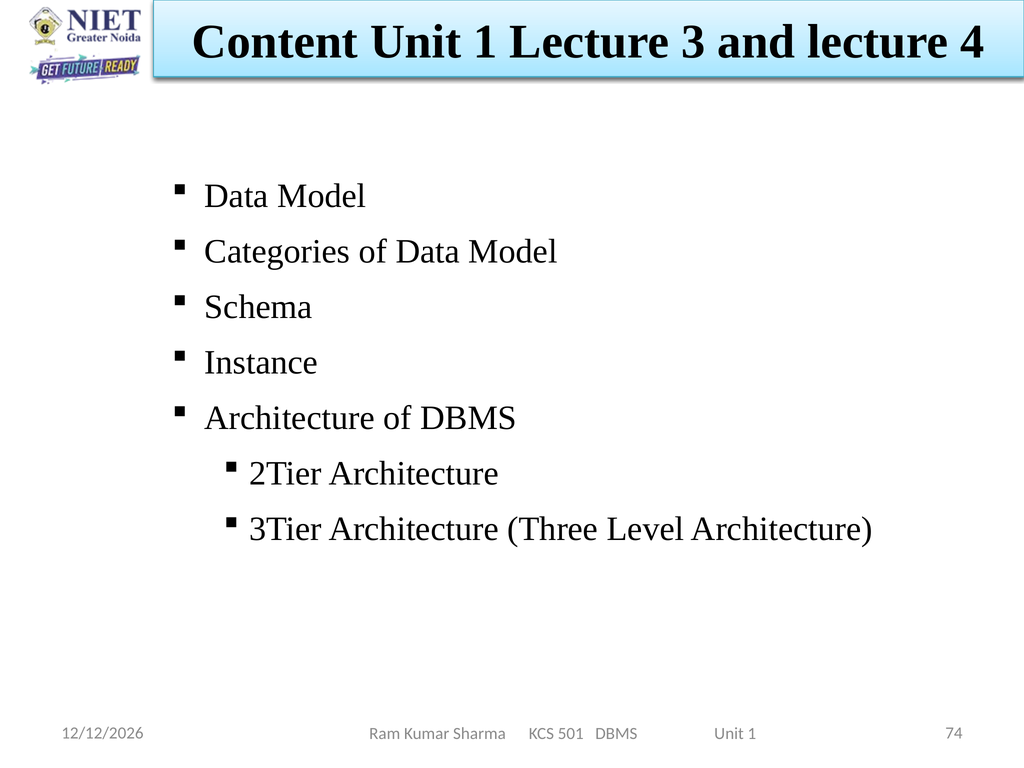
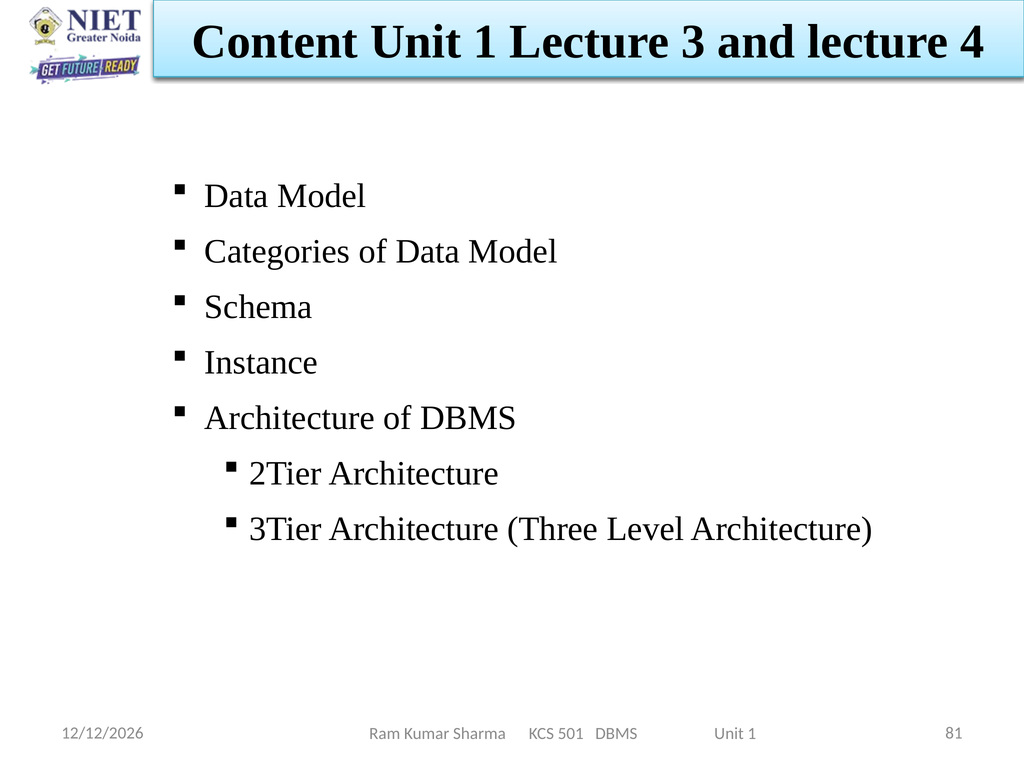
74: 74 -> 81
